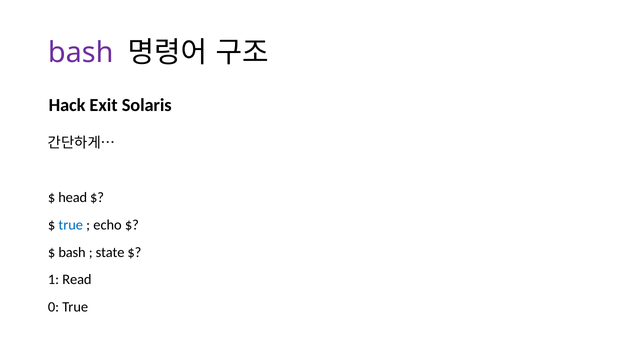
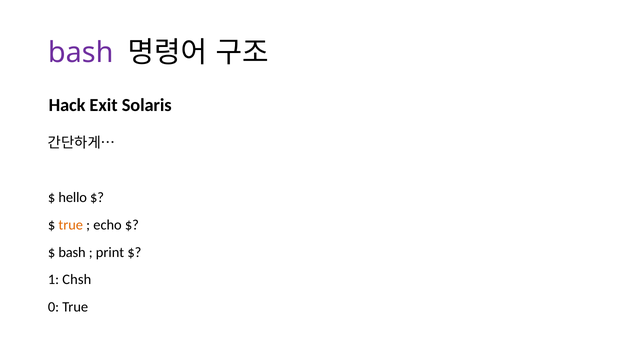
head: head -> hello
true at (71, 225) colour: blue -> orange
state: state -> print
Read: Read -> Chsh
